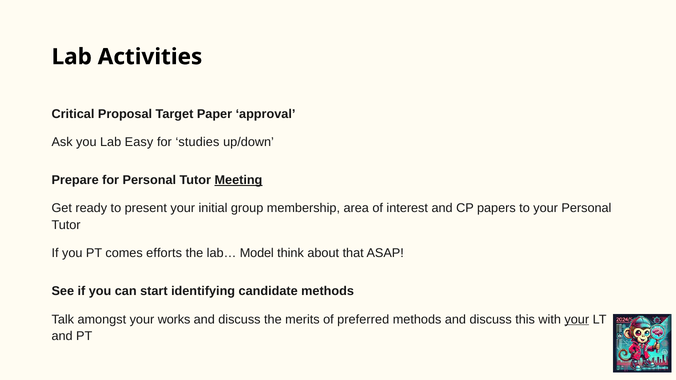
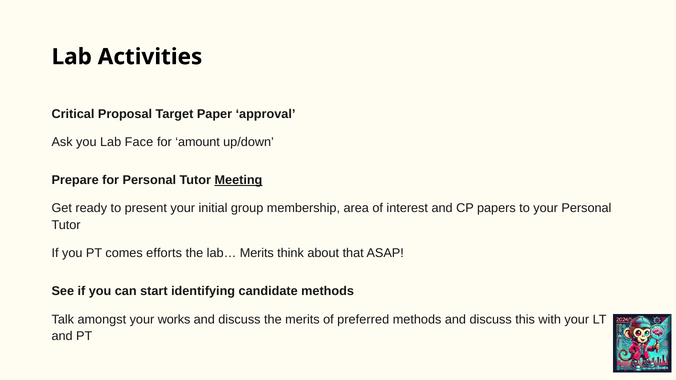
Easy: Easy -> Face
studies: studies -> amount
lab… Model: Model -> Merits
your at (577, 320) underline: present -> none
